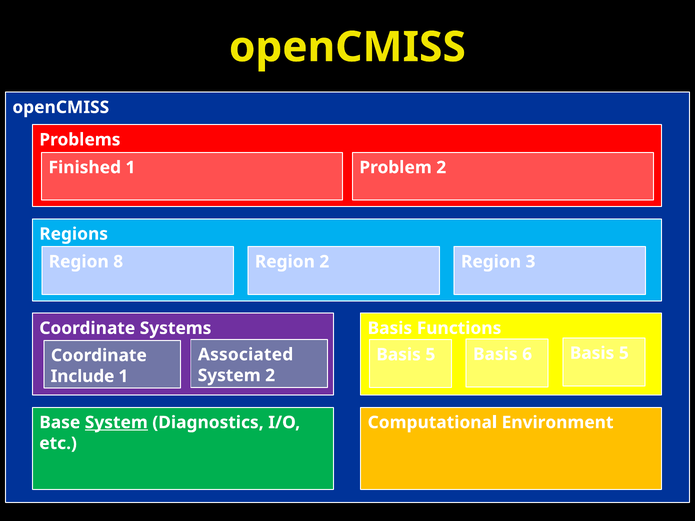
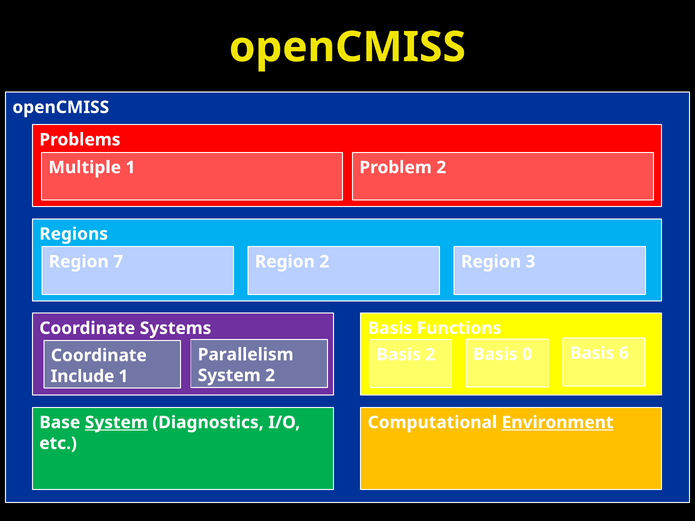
Finished: Finished -> Multiple
8: 8 -> 7
Associated: Associated -> Parallelism
5 at (430, 355): 5 -> 2
6: 6 -> 0
5 at (624, 353): 5 -> 6
Environment underline: none -> present
